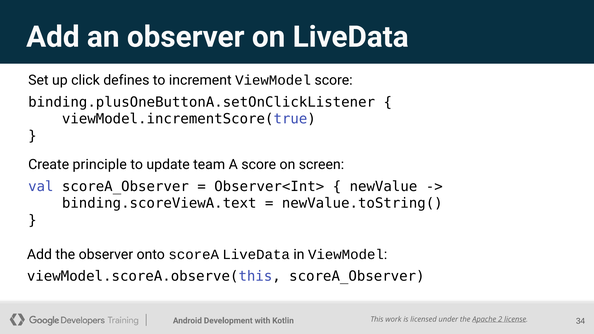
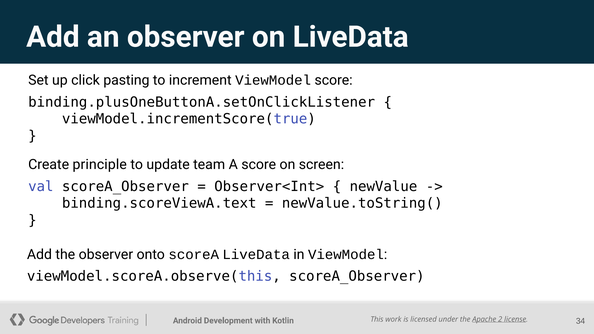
defines: defines -> pasting
